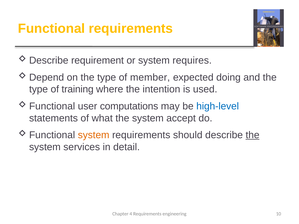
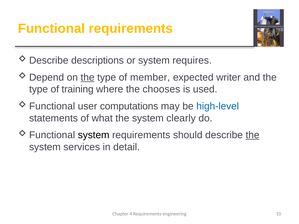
requirement: requirement -> descriptions
the at (88, 77) underline: none -> present
doing: doing -> writer
intention: intention -> chooses
accept: accept -> clearly
system at (94, 135) colour: orange -> black
